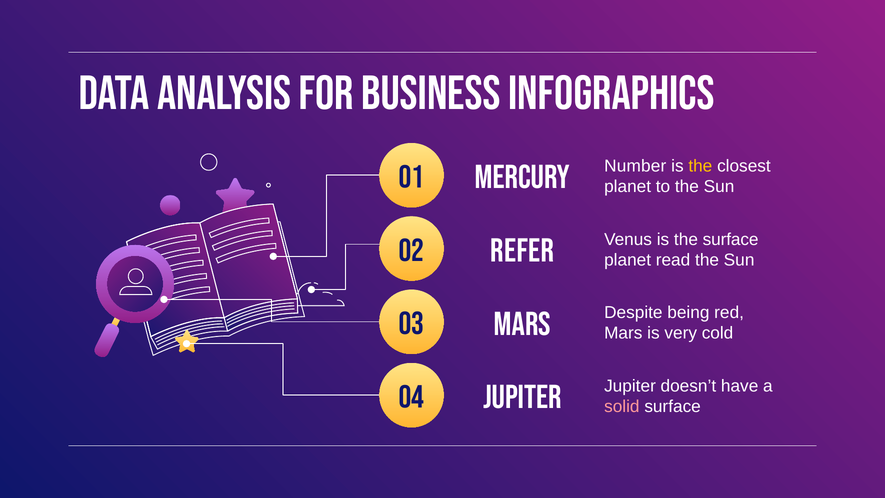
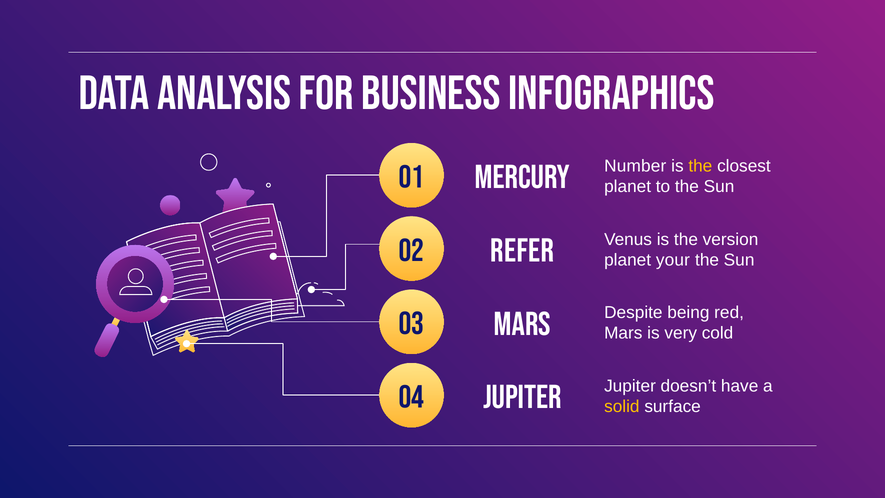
the surface: surface -> version
read: read -> your
solid colour: pink -> yellow
